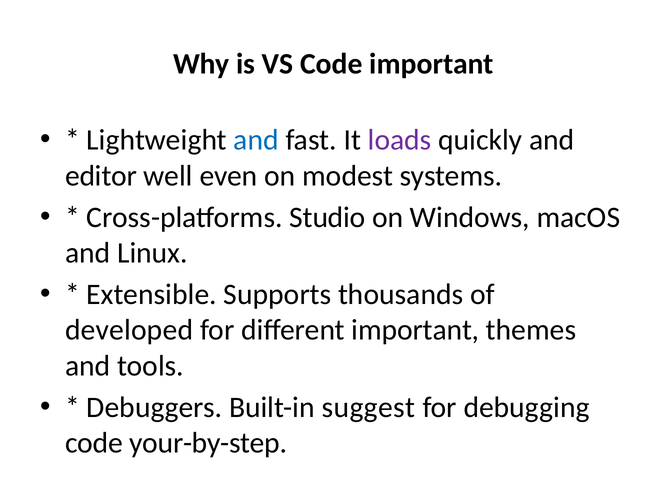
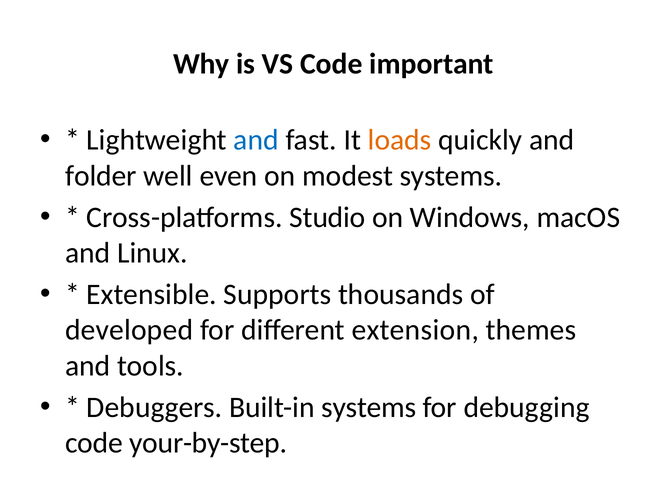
loads colour: purple -> orange
editor: editor -> folder
different important: important -> extension
Built-in suggest: suggest -> systems
